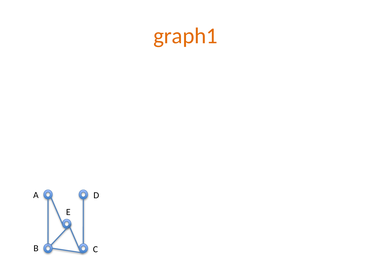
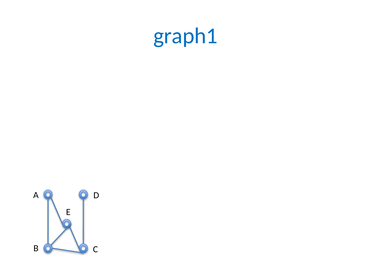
graph1 colour: orange -> blue
